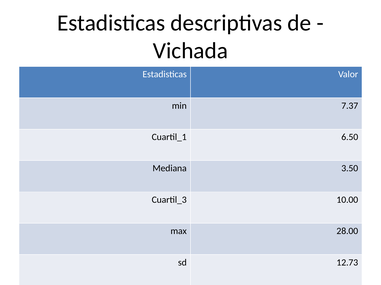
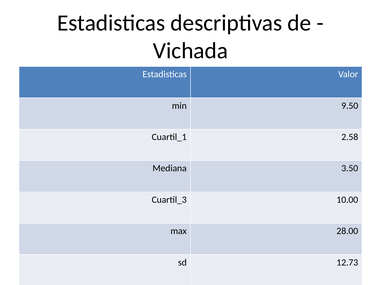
7.37: 7.37 -> 9.50
6.50: 6.50 -> 2.58
